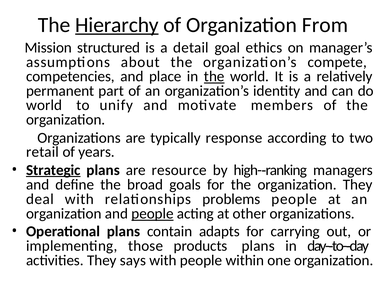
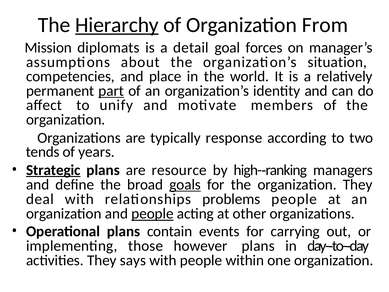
structured: structured -> diplomats
ethics: ethics -> forces
compete: compete -> situation
the at (214, 76) underline: present -> none
part underline: none -> present
world at (44, 105): world -> aﬀect
retail: retail -> tends
goals underline: none -> present
adapts: adapts -> events
products: products -> however
